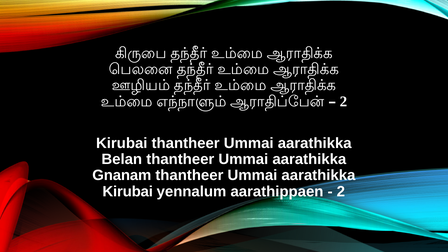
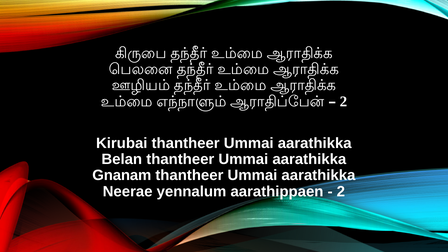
Kirubai at (128, 192): Kirubai -> Neerae
